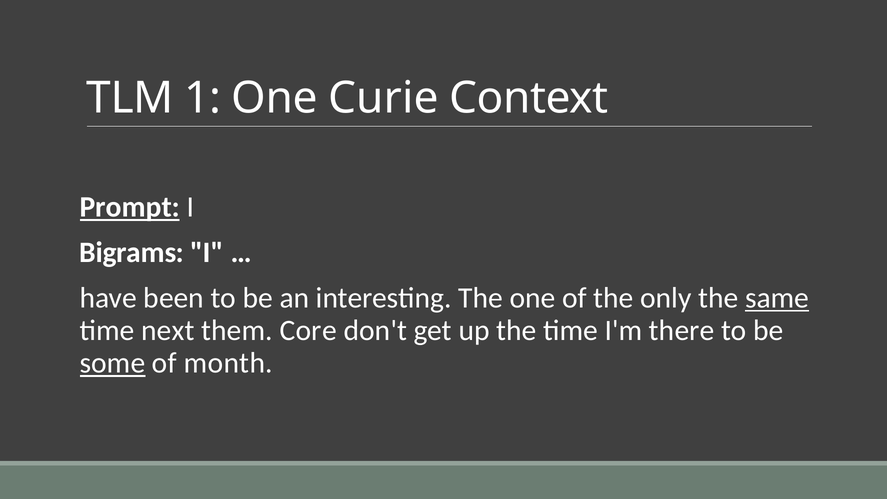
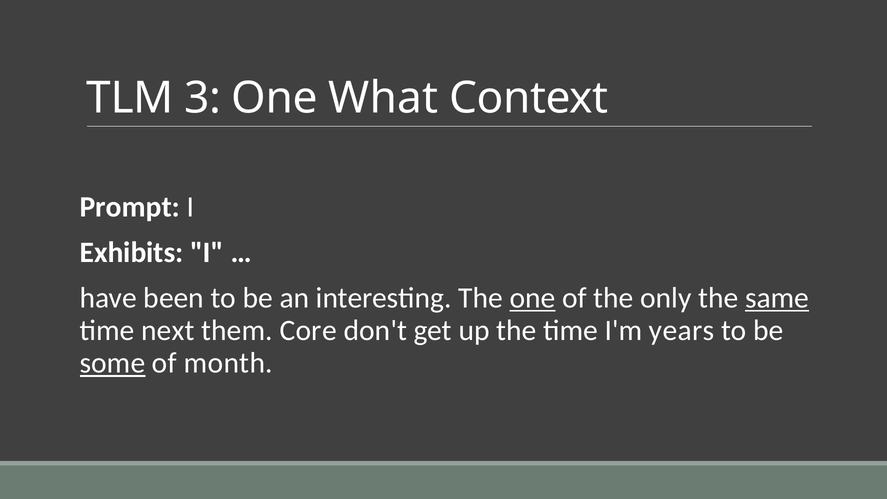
1: 1 -> 3
Curie: Curie -> What
Prompt underline: present -> none
Bigrams: Bigrams -> Exhibits
one at (532, 298) underline: none -> present
there: there -> years
